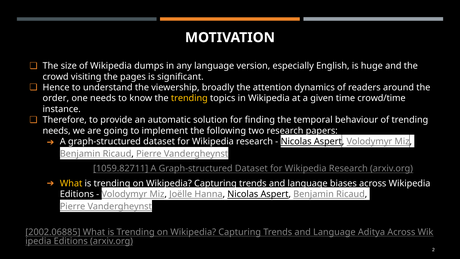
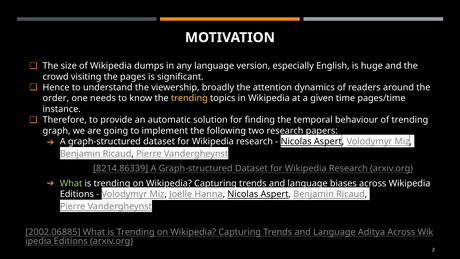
crowd/time: crowd/time -> pages/time
needs at (57, 131): needs -> graph
1059.82711: 1059.82711 -> 8214.86339
What at (71, 183) colour: yellow -> light green
